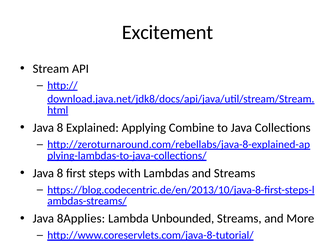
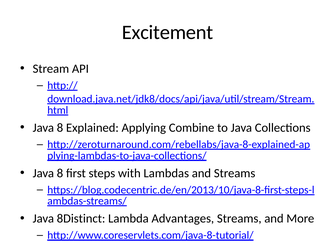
8Applies: 8Applies -> 8Distinct
Unbounded: Unbounded -> Advantages
